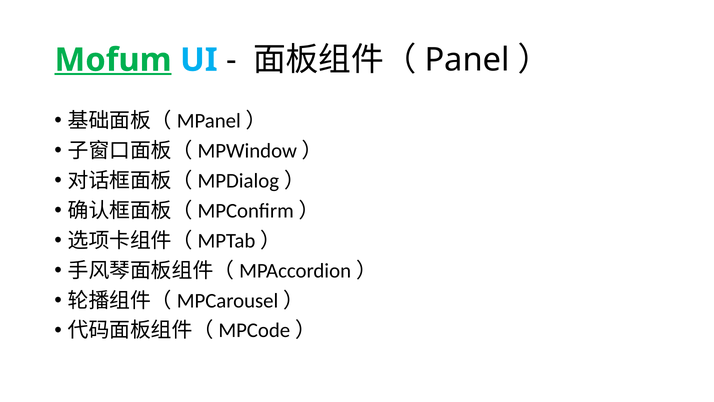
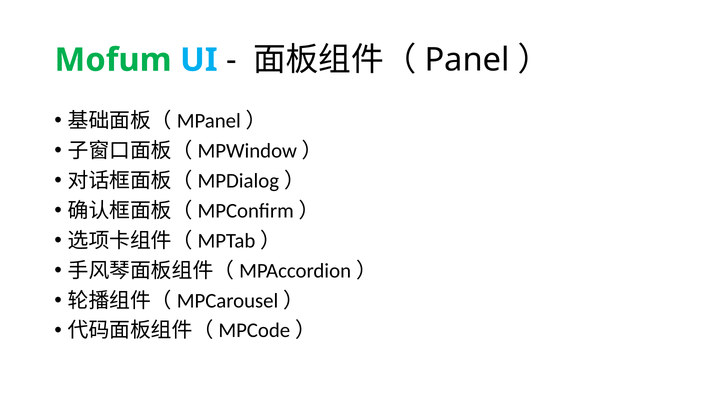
Mofum underline: present -> none
